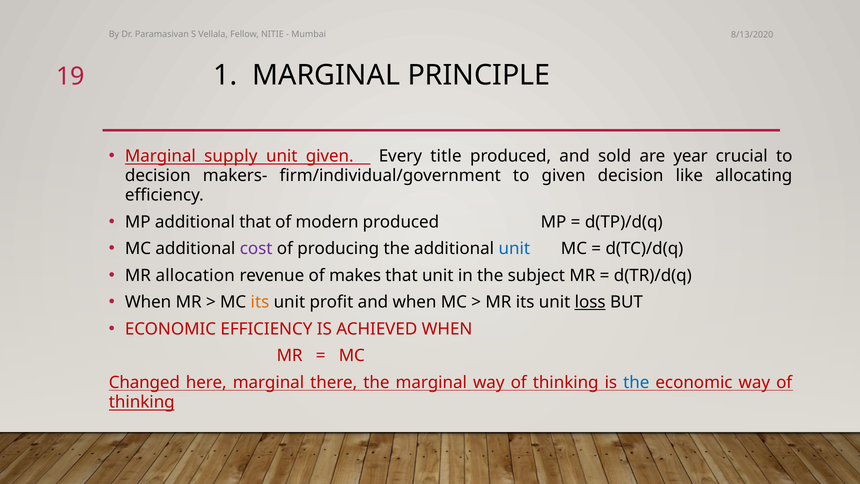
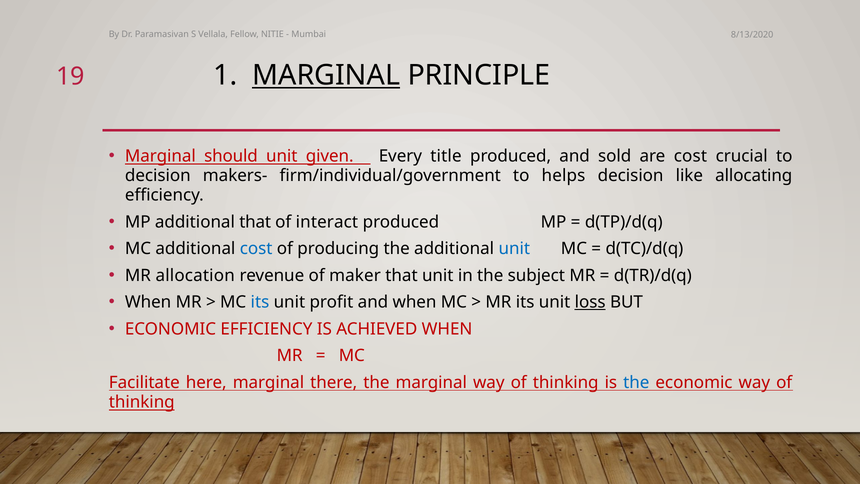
MARGINAL at (326, 75) underline: none -> present
supply: supply -> should
are year: year -> cost
to given: given -> helps
modern: modern -> interact
cost at (256, 249) colour: purple -> blue
makes: makes -> maker
its at (260, 302) colour: orange -> blue
Changed: Changed -> Facilitate
